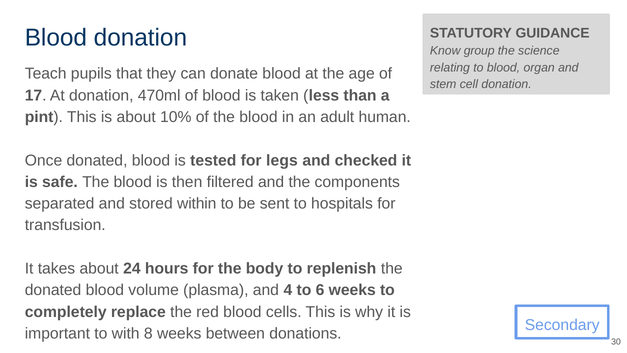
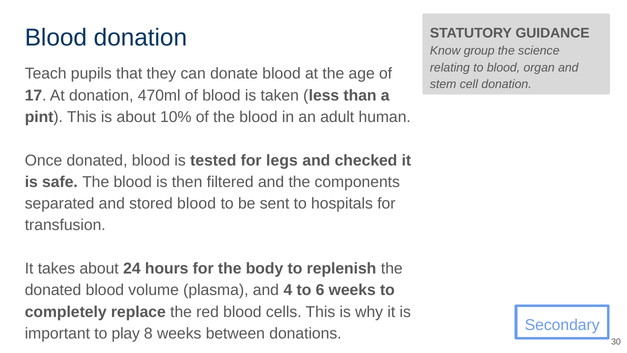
stored within: within -> blood
with: with -> play
